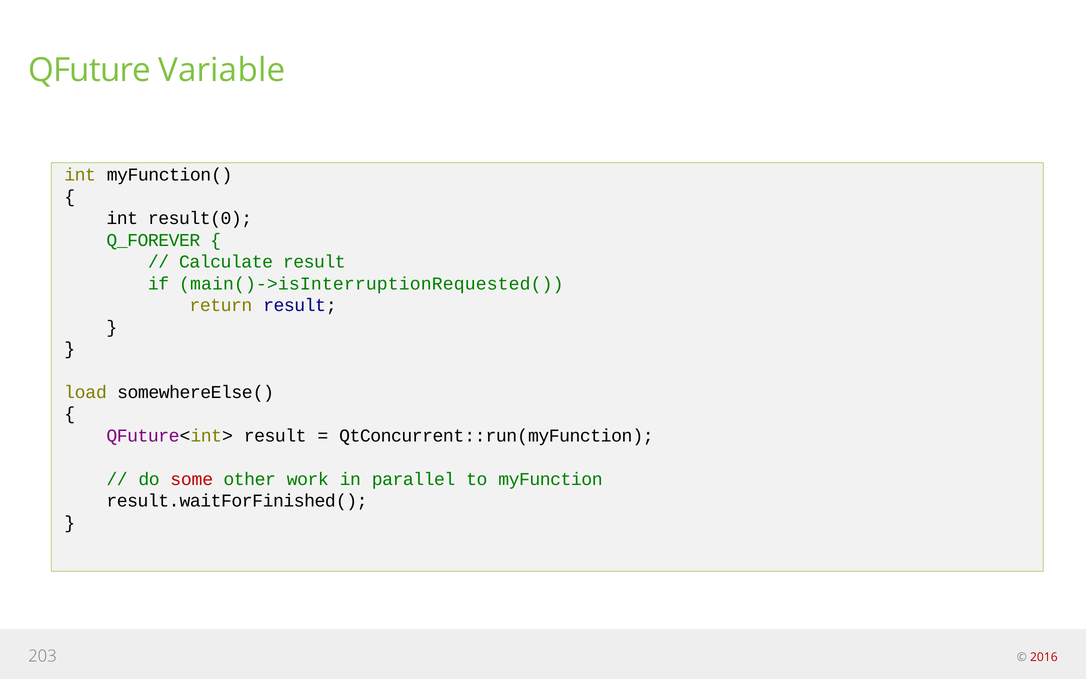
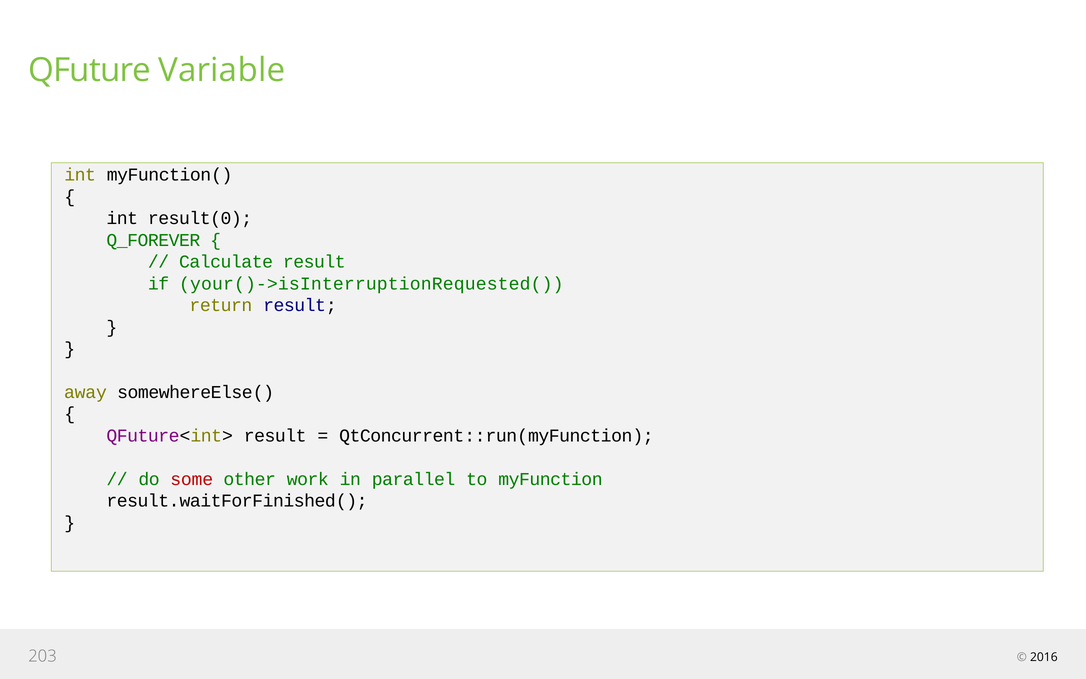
main()->isInterruptionRequested(: main()->isInterruptionRequested( -> your()->isInterruptionRequested(
load: load -> away
2016 colour: red -> black
